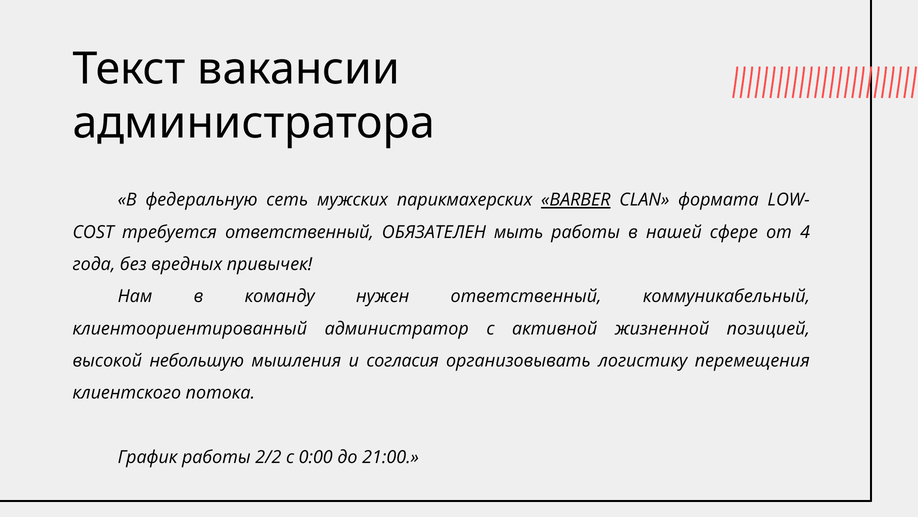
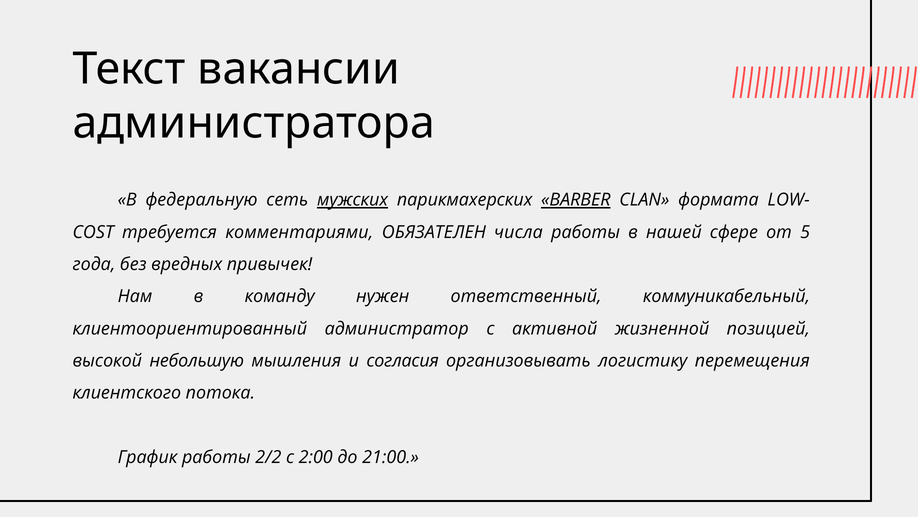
мужских underline: none -> present
требуется ответственный: ответственный -> комментариями
мыть: мыть -> числа
4: 4 -> 5
0:00: 0:00 -> 2:00
